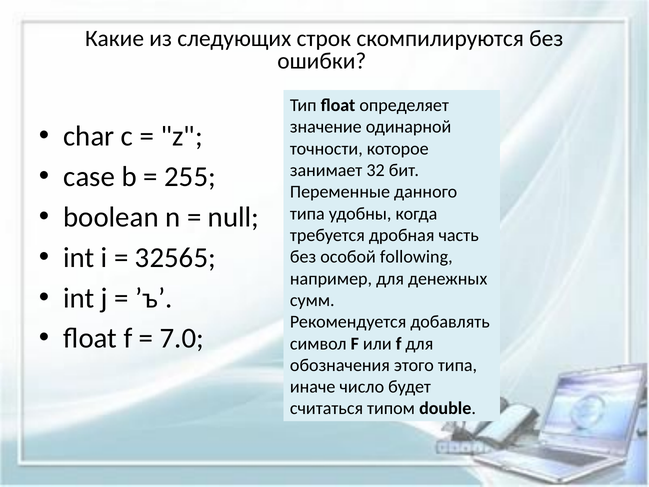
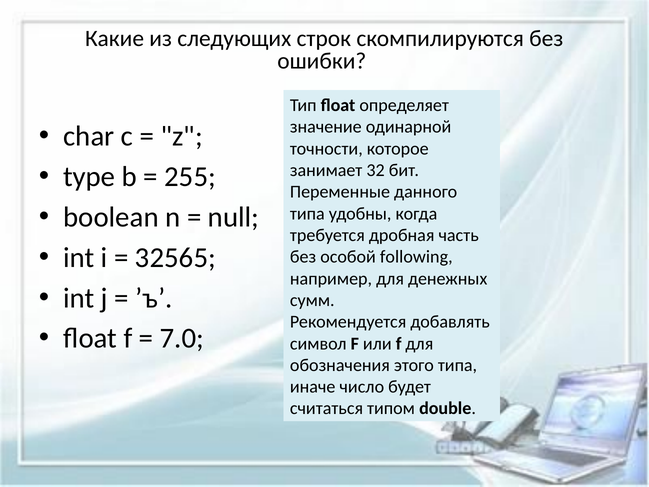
case: case -> type
